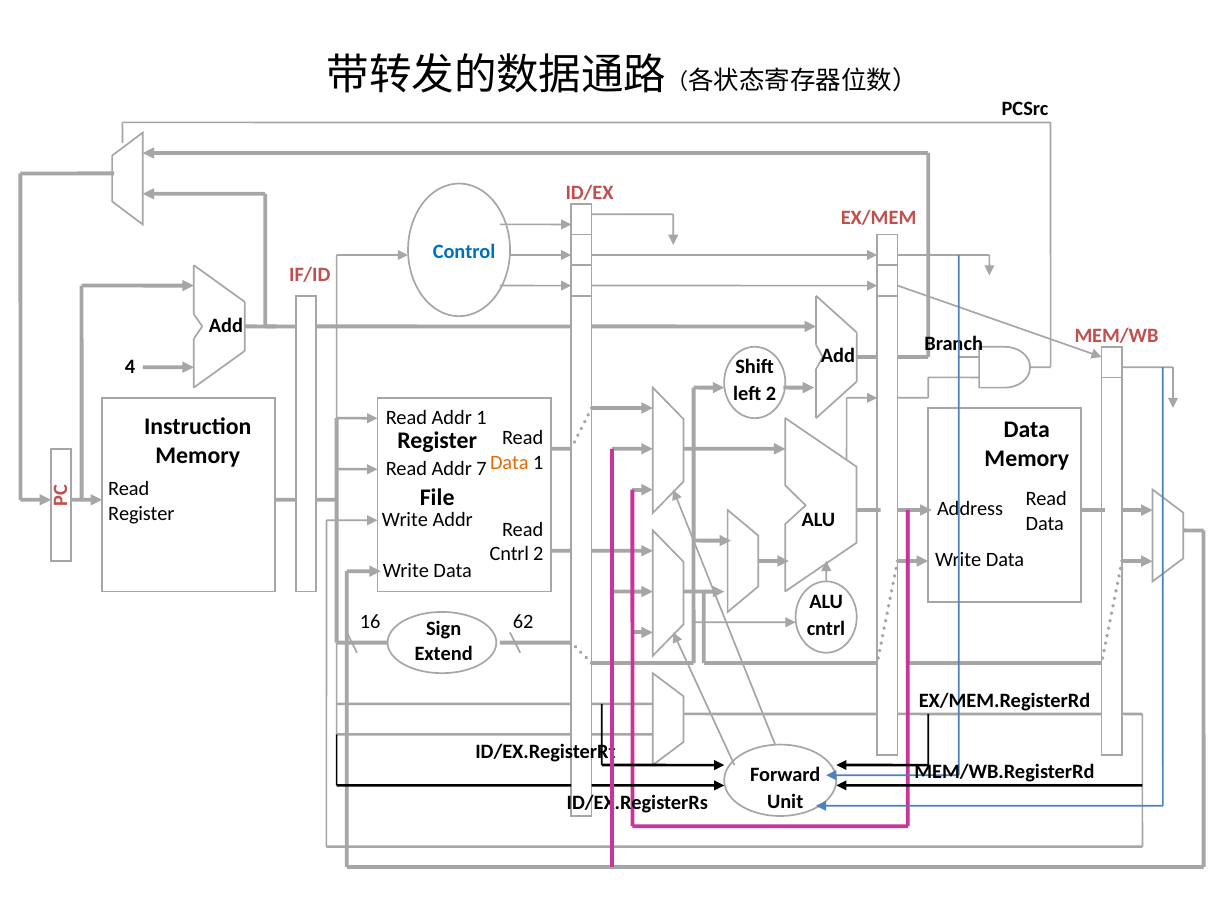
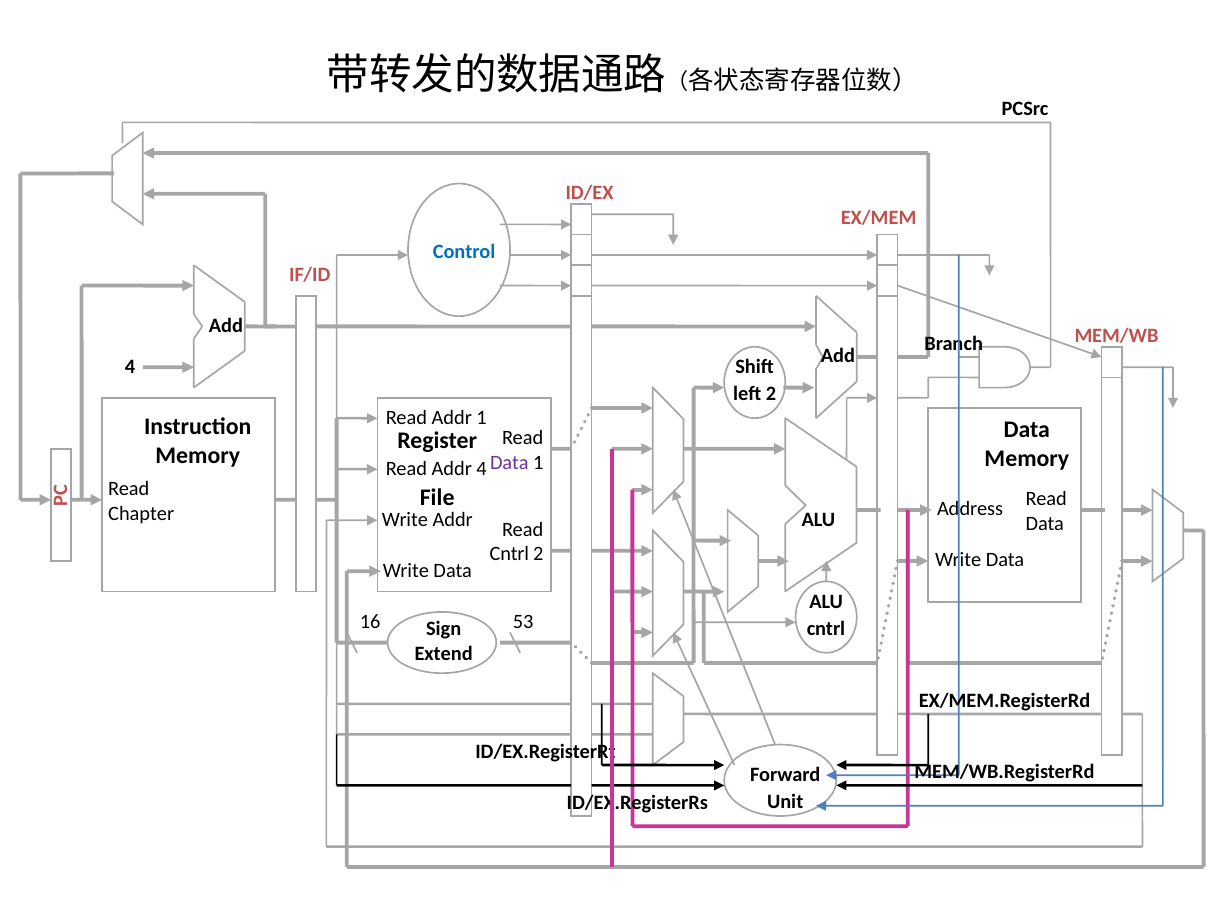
Data at (509, 462) colour: orange -> purple
Addr 7: 7 -> 4
Register at (141, 513): Register -> Chapter
62: 62 -> 53
